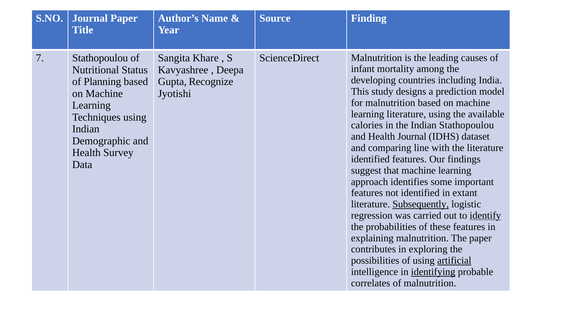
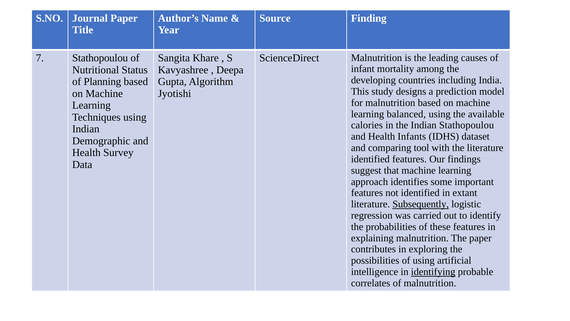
Recognize: Recognize -> Algorithm
learning literature: literature -> balanced
Health Journal: Journal -> Infants
line: line -> tool
identify underline: present -> none
artificial underline: present -> none
